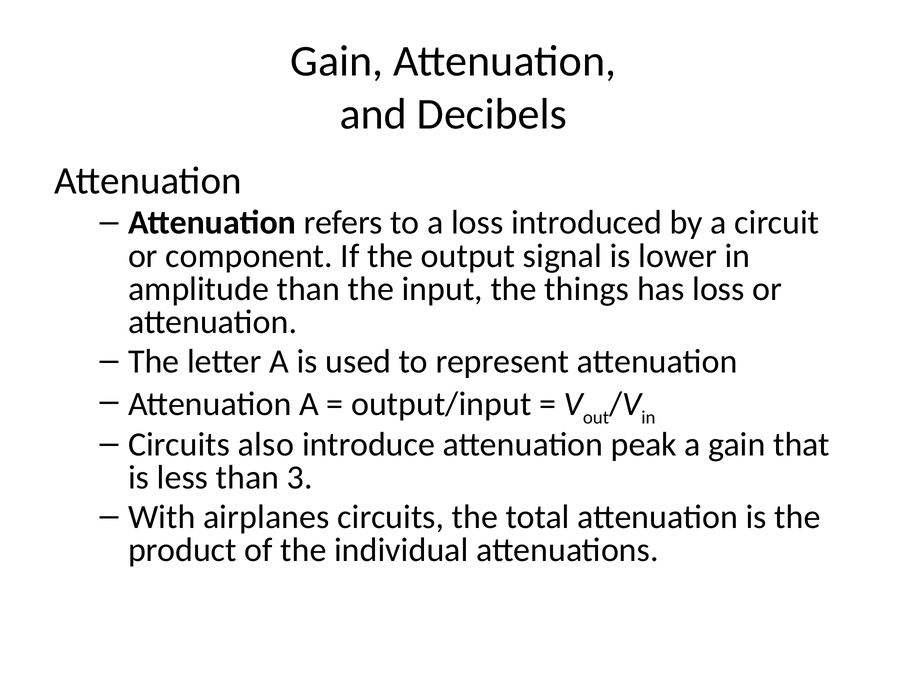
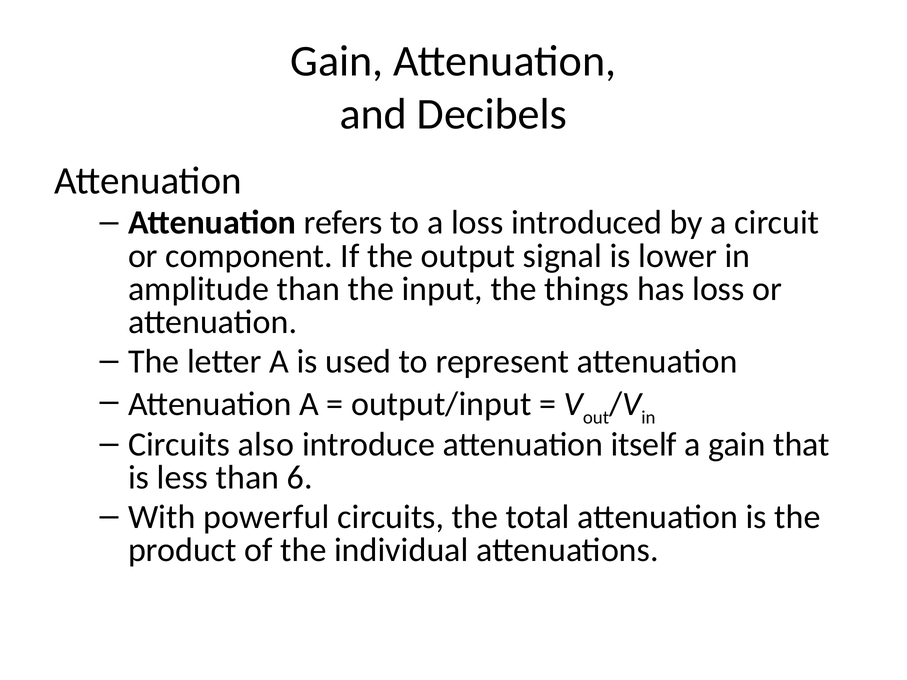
peak: peak -> itself
3: 3 -> 6
airplanes: airplanes -> powerful
